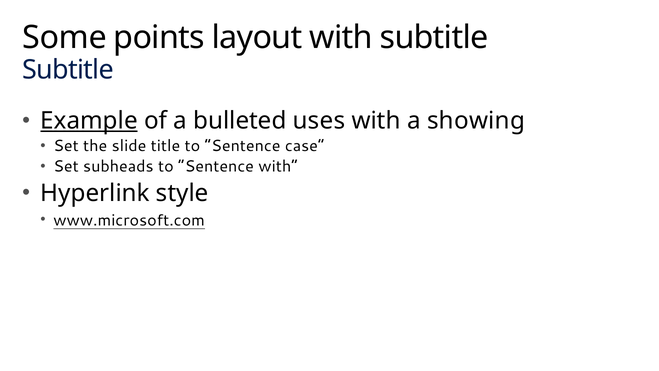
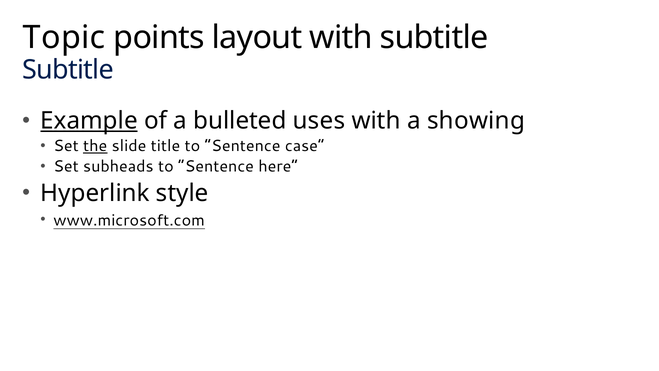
Some: Some -> Topic
the underline: none -> present
Sentence with: with -> here
